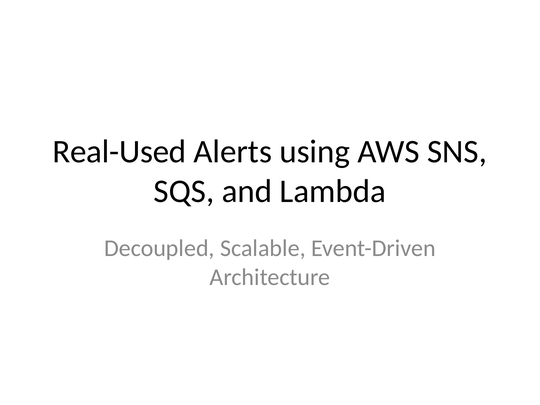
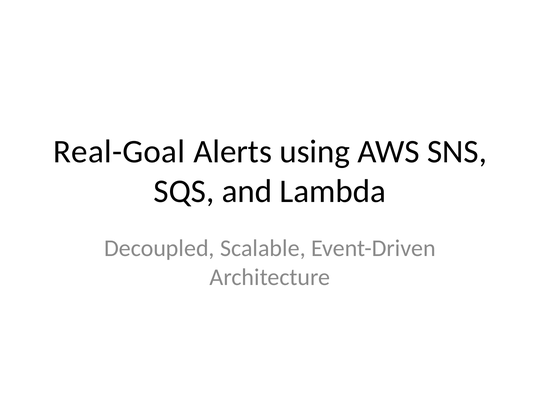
Real-Used: Real-Used -> Real-Goal
